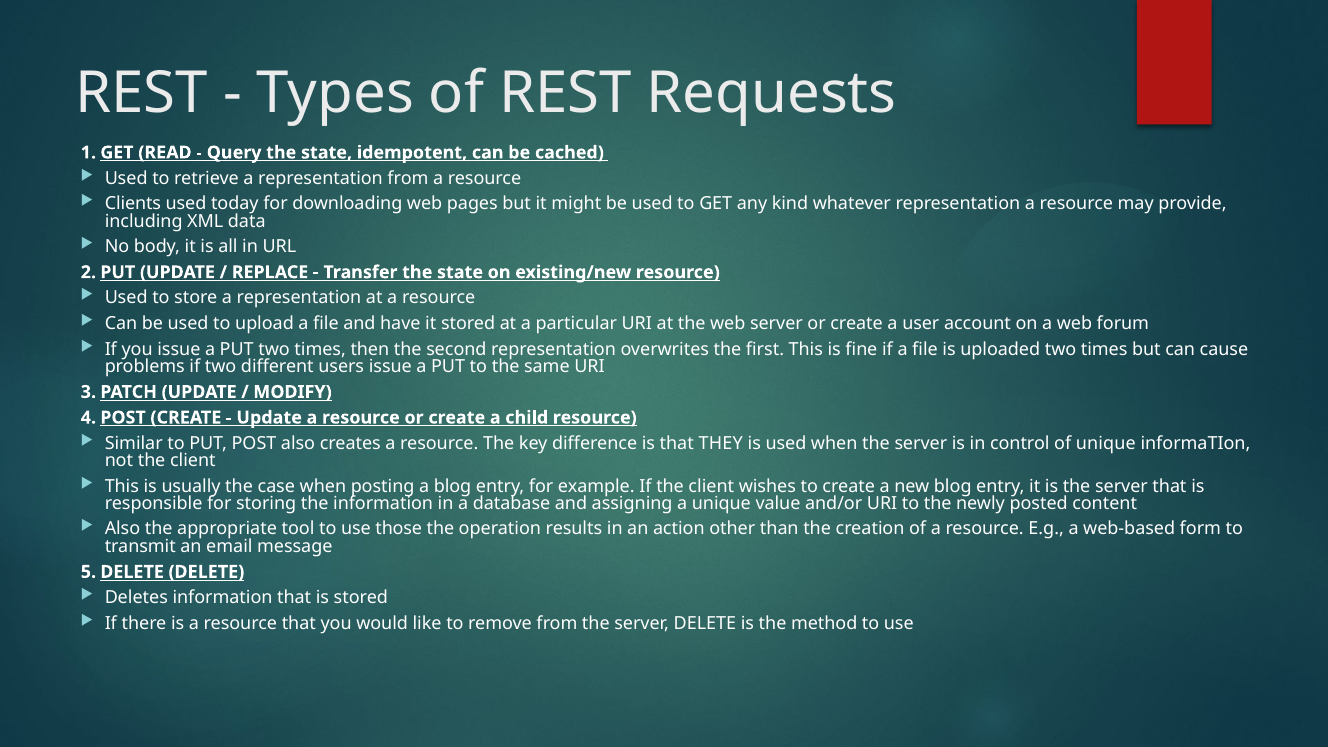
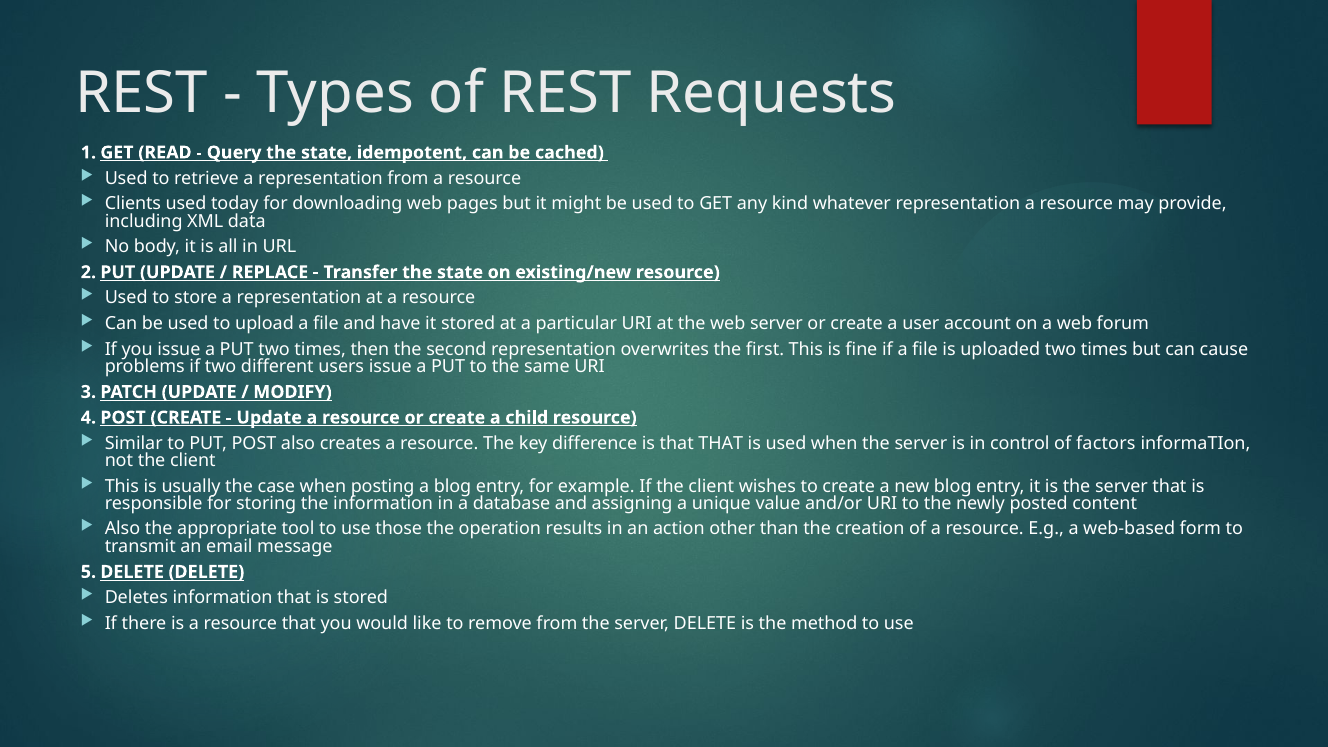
that THEY: THEY -> THAT
of unique: unique -> factors
